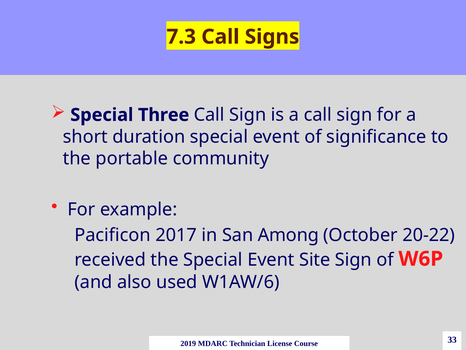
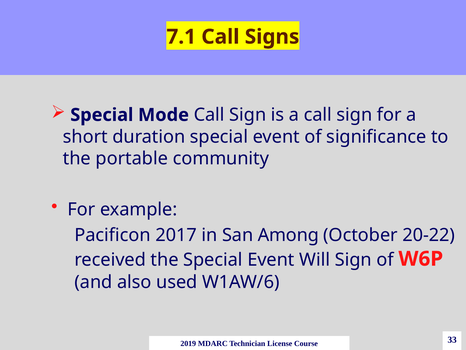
7.3: 7.3 -> 7.1
Three: Three -> Mode
Site: Site -> Will
